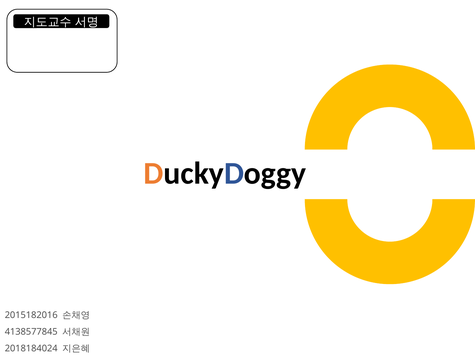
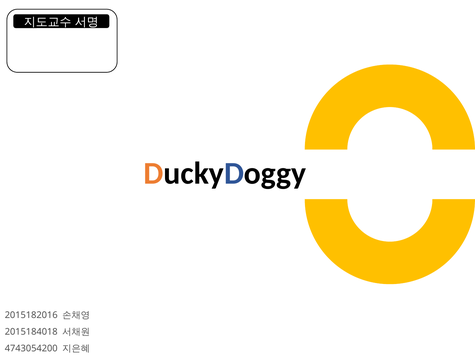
4138577845: 4138577845 -> 2015184018
2018184024: 2018184024 -> 4743054200
